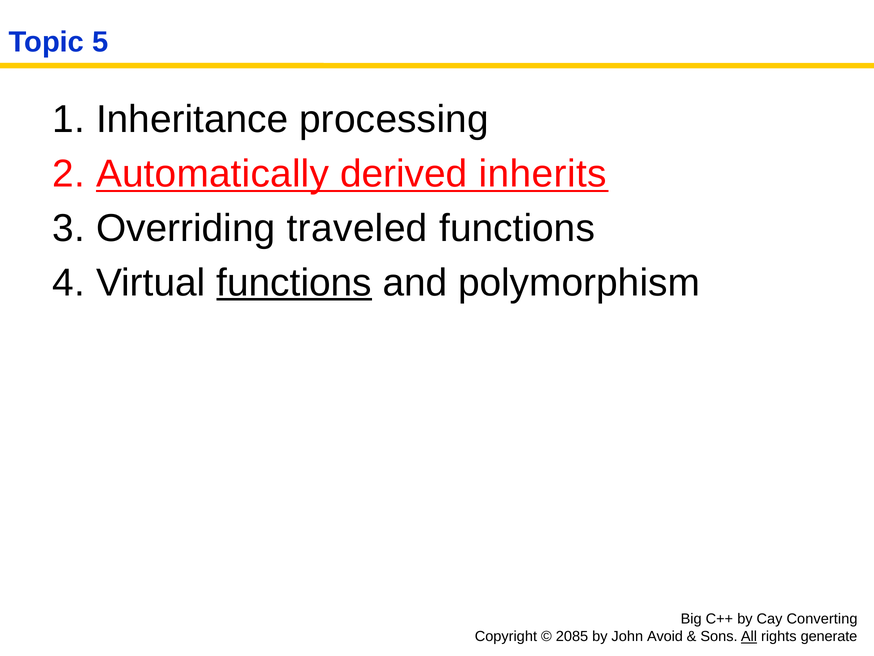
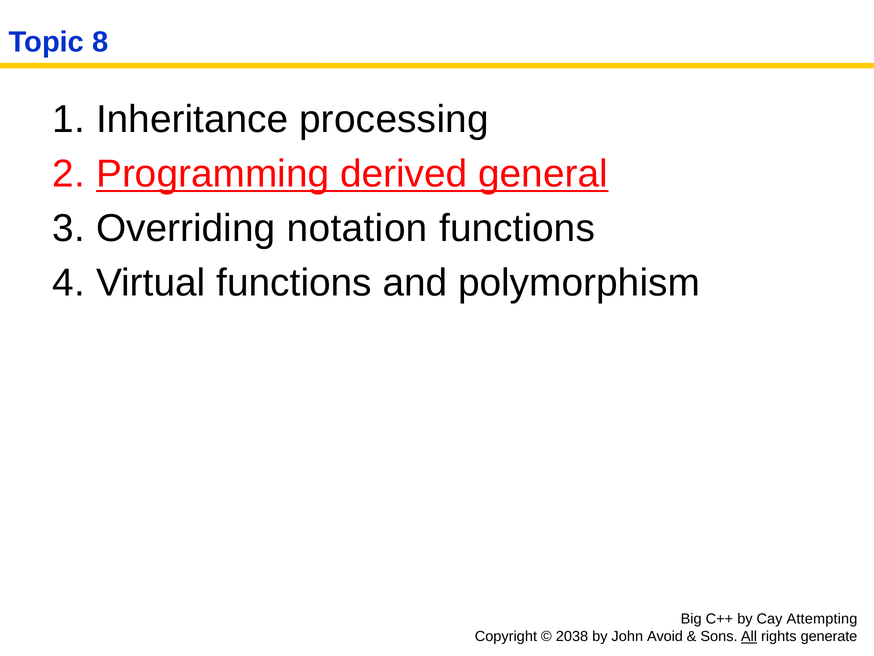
5: 5 -> 8
Automatically: Automatically -> Programming
inherits: inherits -> general
traveled: traveled -> notation
functions at (294, 282) underline: present -> none
Converting: Converting -> Attempting
2085: 2085 -> 2038
